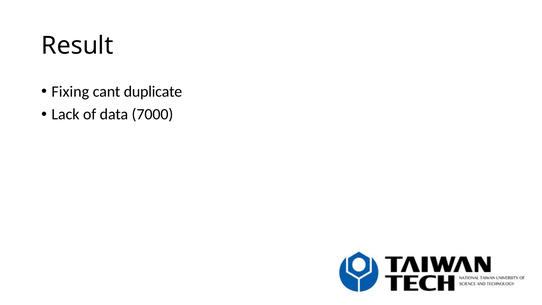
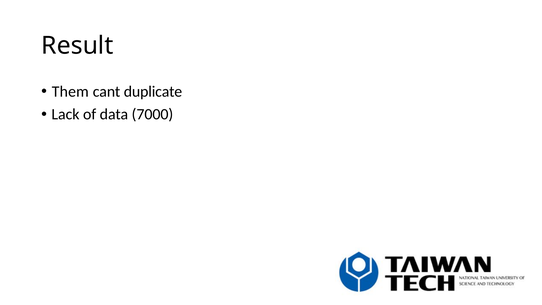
Fixing: Fixing -> Them
